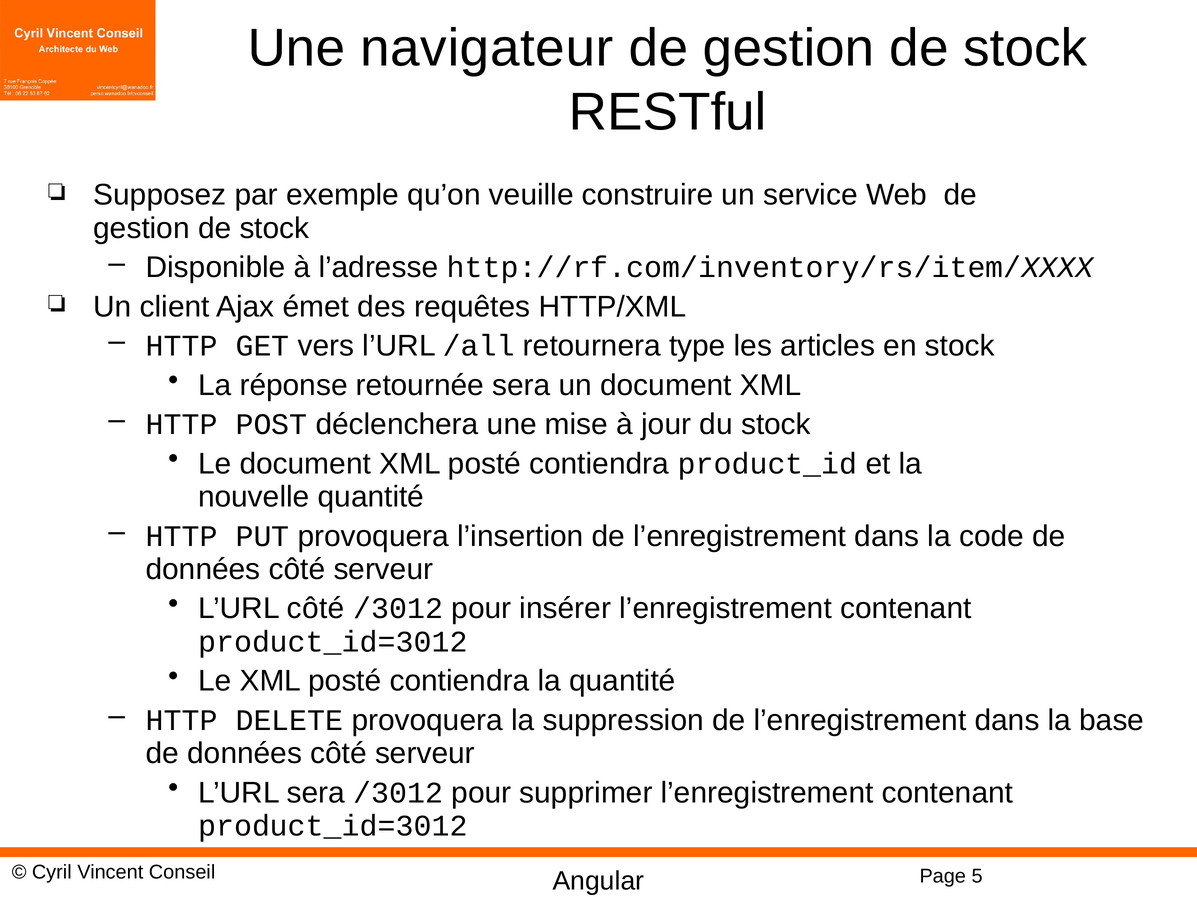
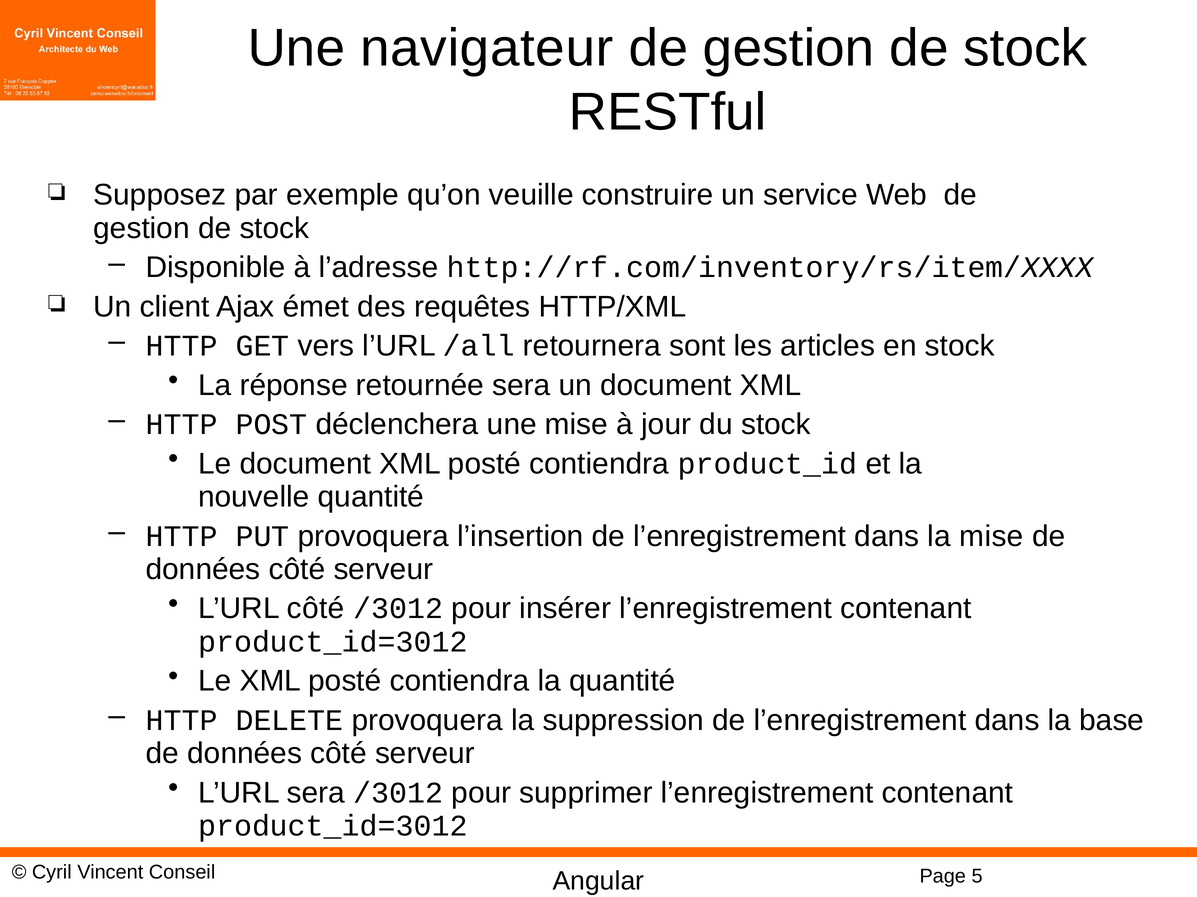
type: type -> sont
la code: code -> mise
